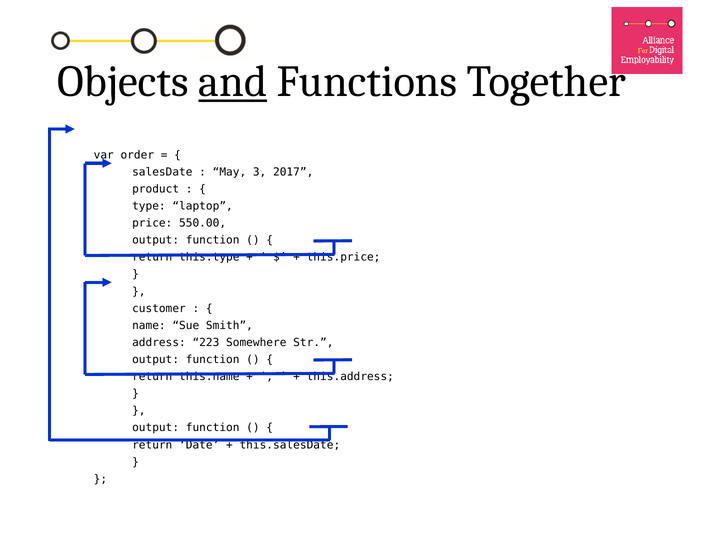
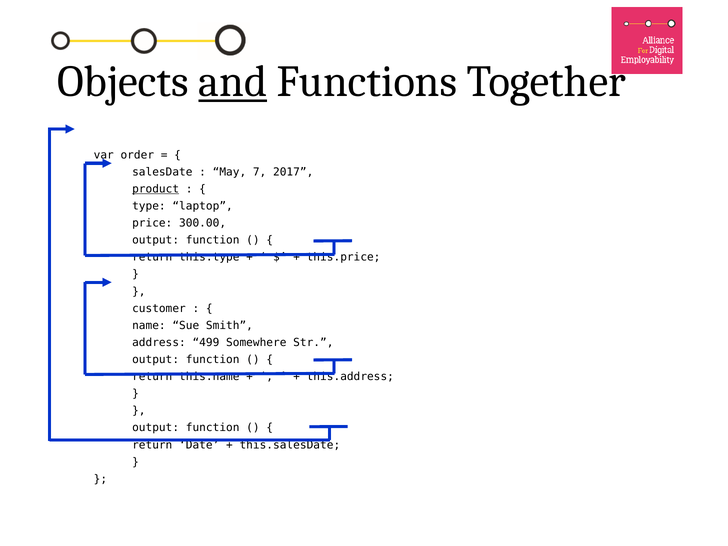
3: 3 -> 7
product underline: none -> present
550.00: 550.00 -> 300.00
223: 223 -> 499
